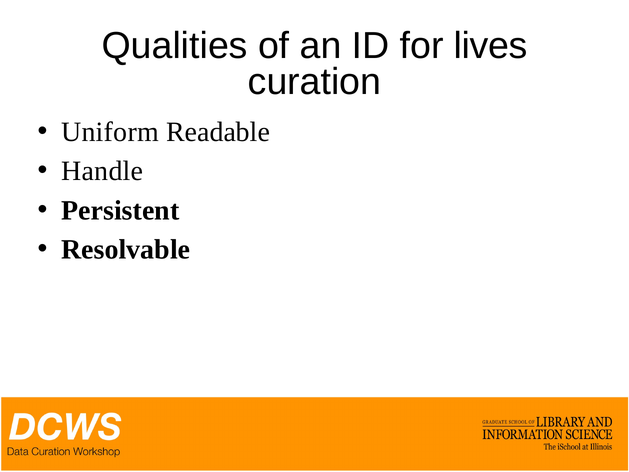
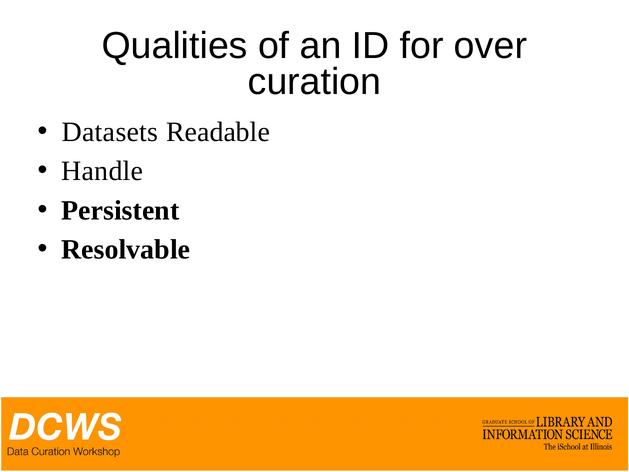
lives: lives -> over
Uniform: Uniform -> Datasets
